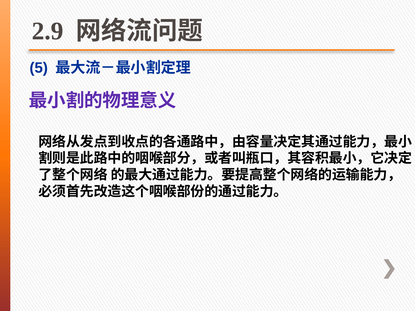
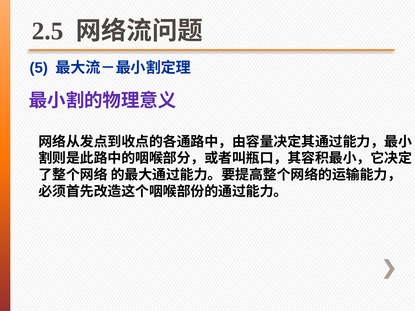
2.9: 2.9 -> 2.5
